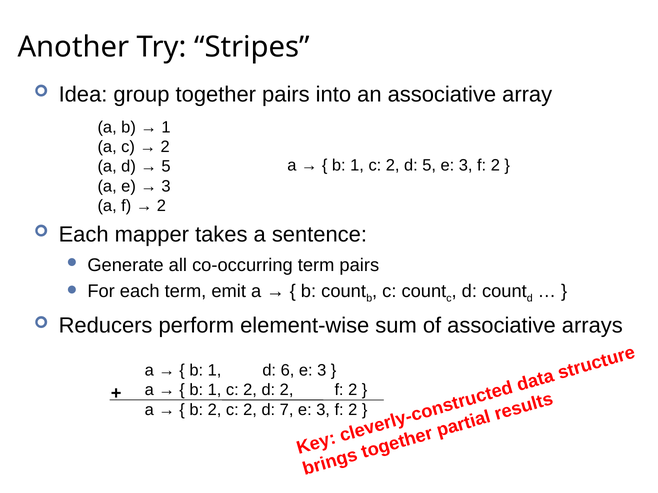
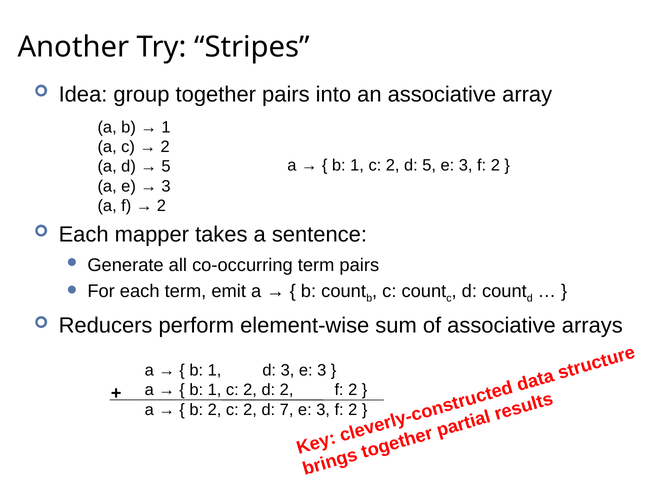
d 6: 6 -> 3
